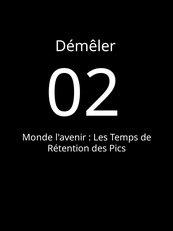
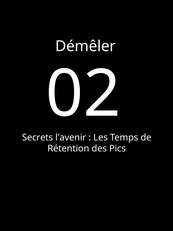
Monde: Monde -> Secrets
